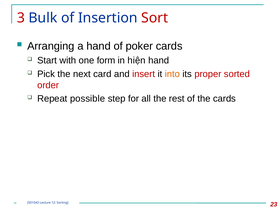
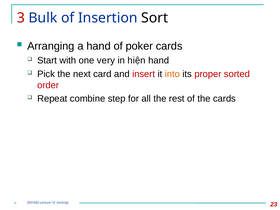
Sort colour: red -> black
form: form -> very
possible: possible -> combine
